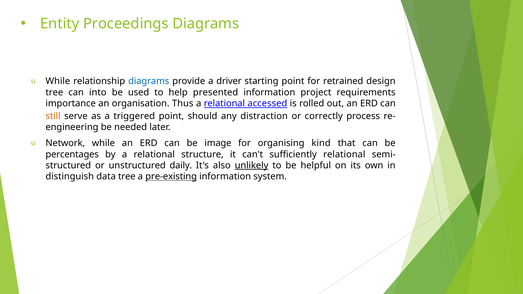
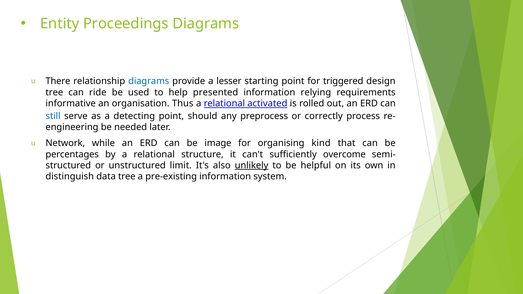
While at (58, 81): While -> There
driver: driver -> lesser
retrained: retrained -> triggered
into: into -> ride
project: project -> relying
importance: importance -> informative
accessed: accessed -> activated
still colour: orange -> blue
triggered: triggered -> detecting
distraction: distraction -> preprocess
sufficiently relational: relational -> overcome
daily: daily -> limit
pre-existing underline: present -> none
